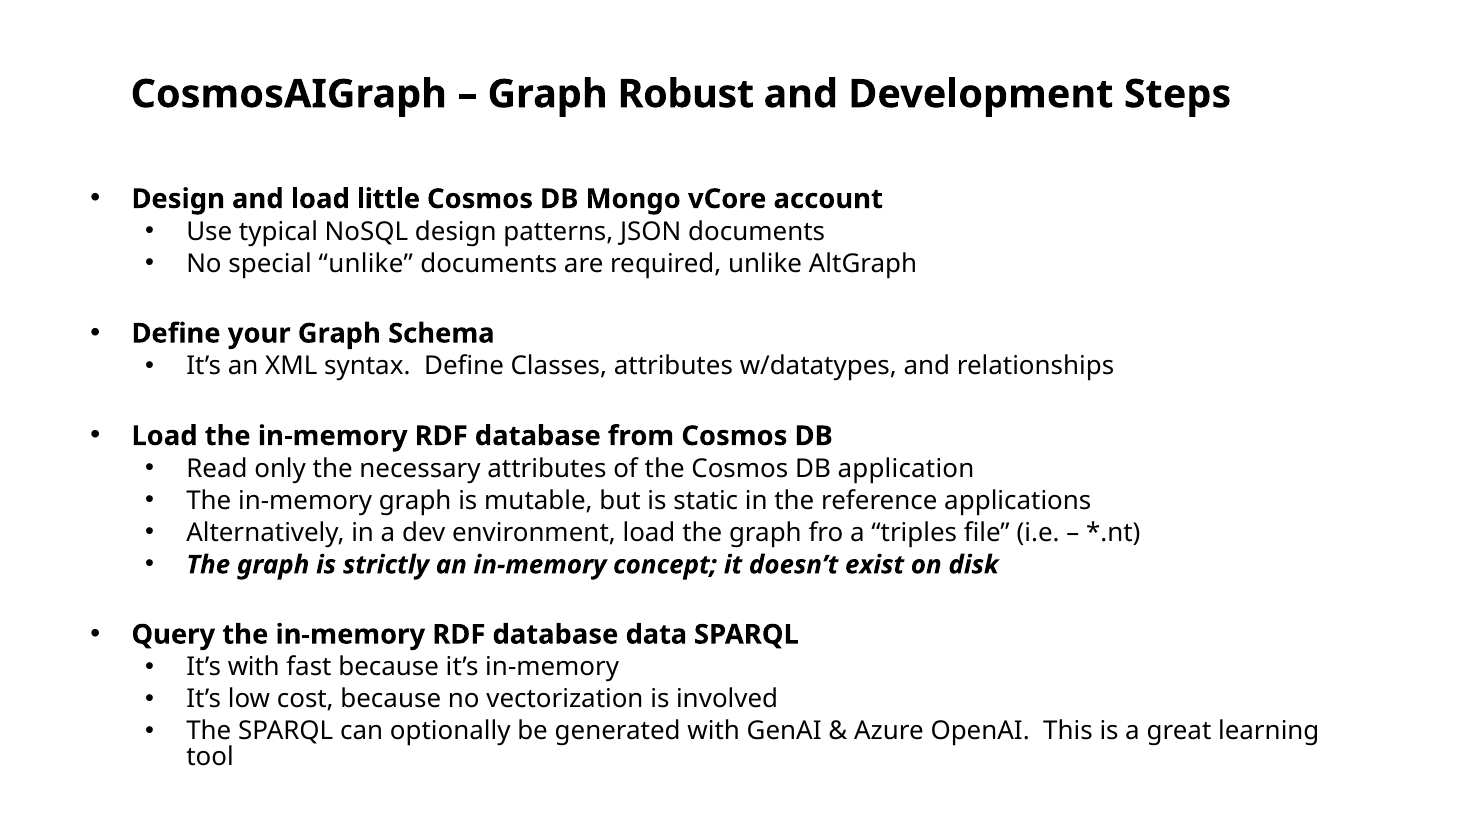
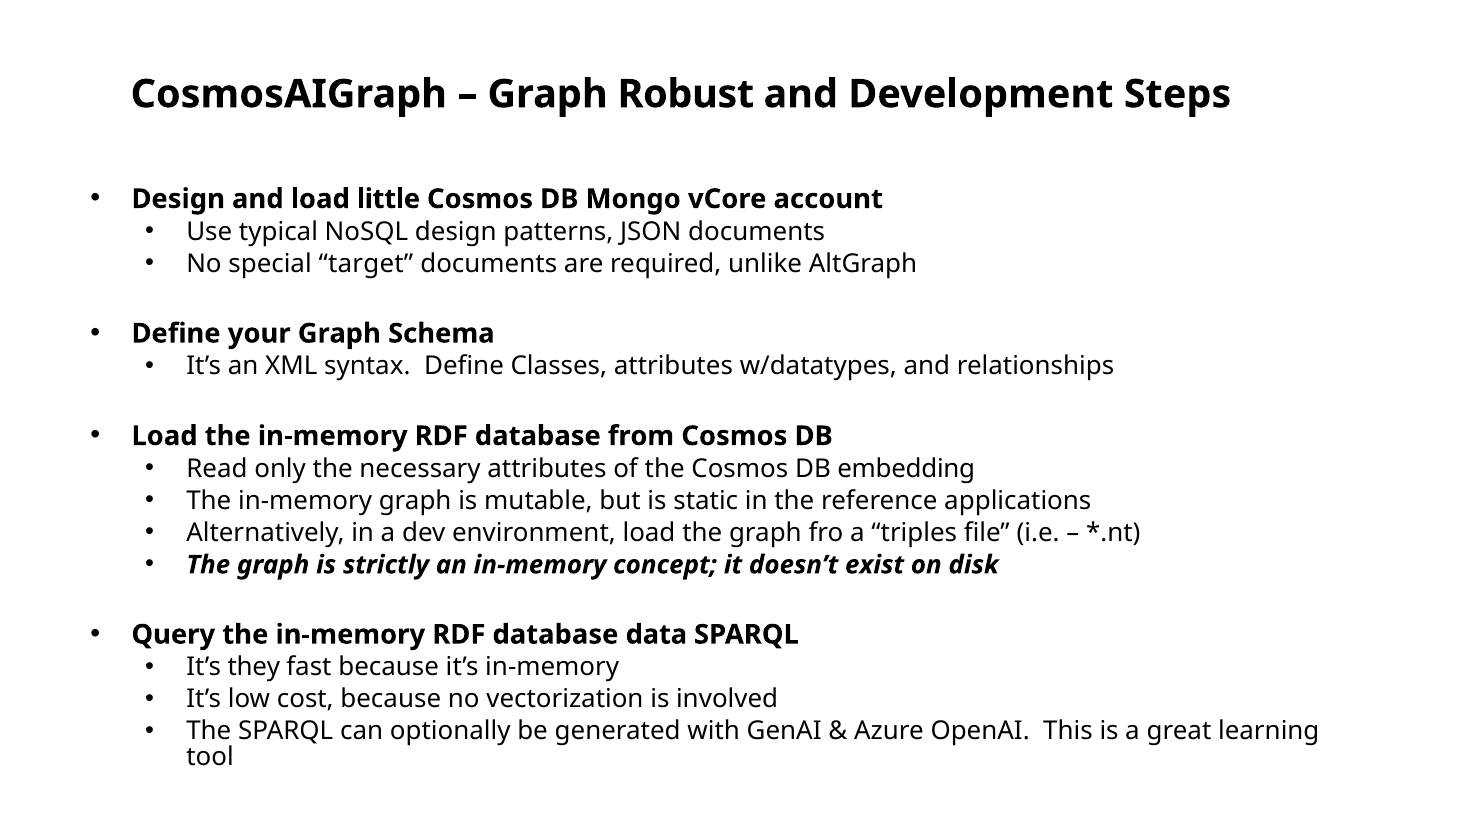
special unlike: unlike -> target
application: application -> embedding
It’s with: with -> they
